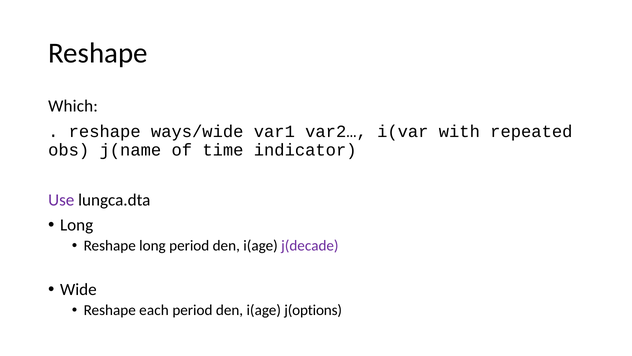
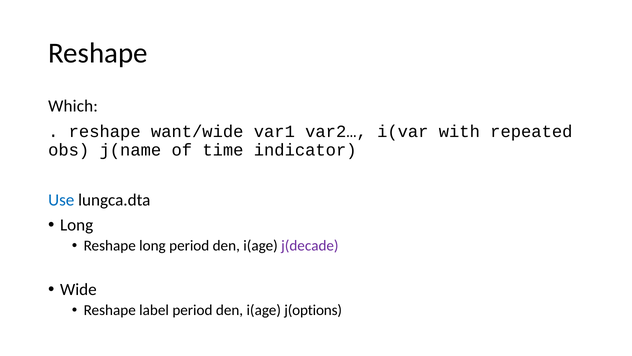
ways/wide: ways/wide -> want/wide
Use colour: purple -> blue
each: each -> label
